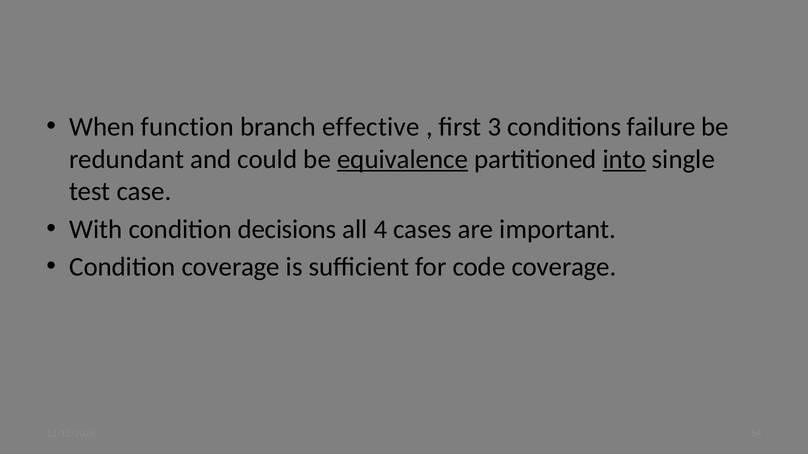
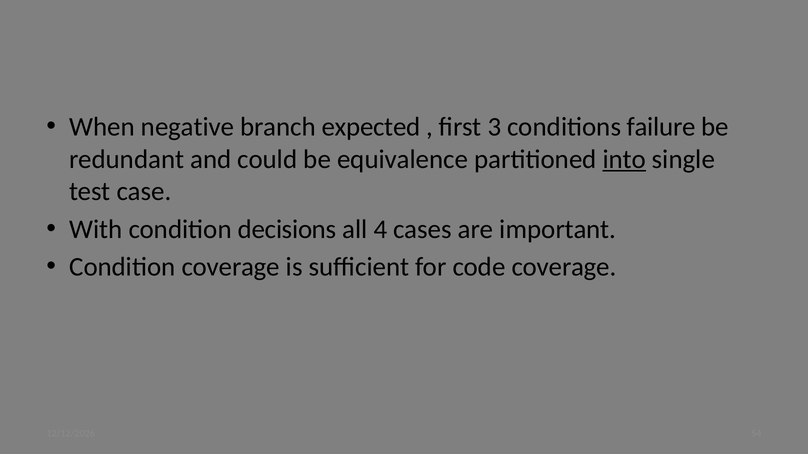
function: function -> negative
effective: effective -> expected
equivalence underline: present -> none
